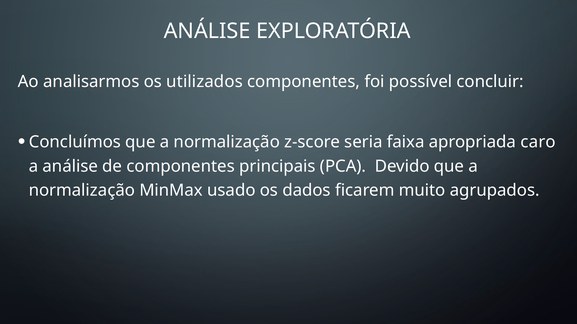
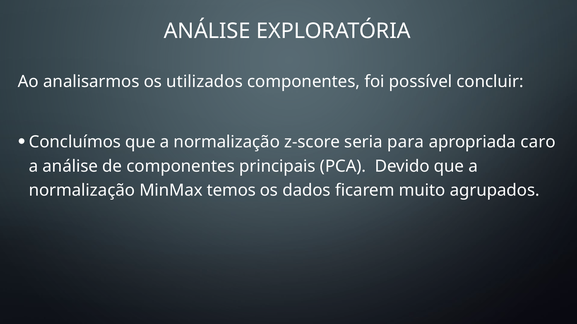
faixa: faixa -> para
usado: usado -> temos
